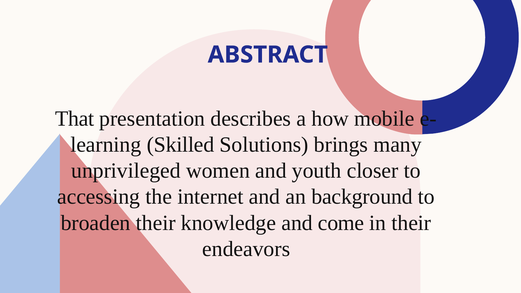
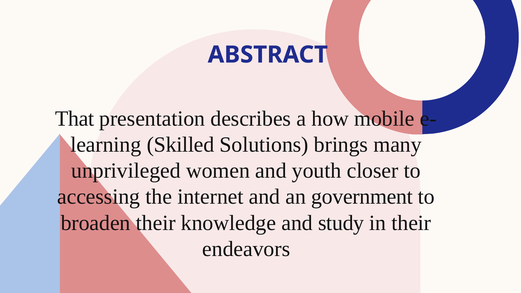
background: background -> government
come: come -> study
